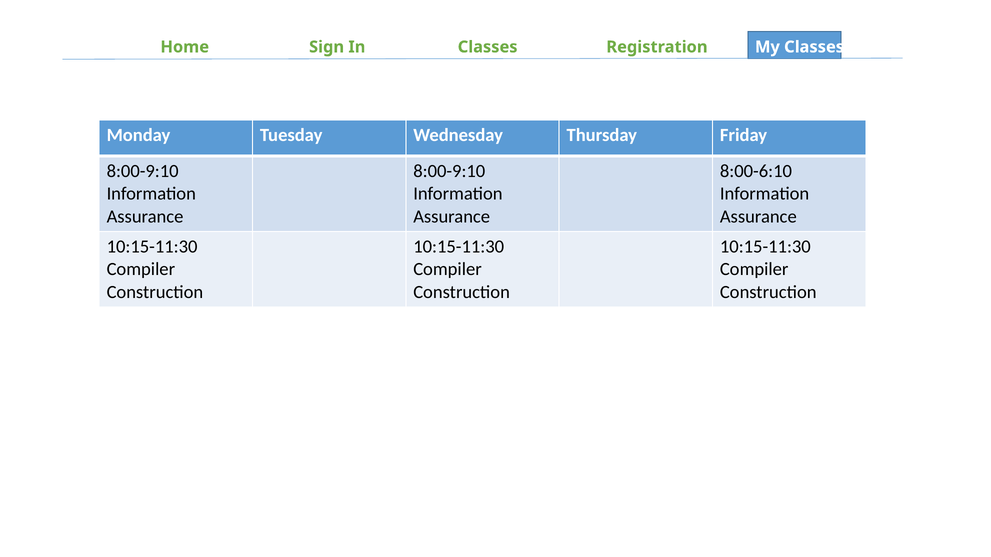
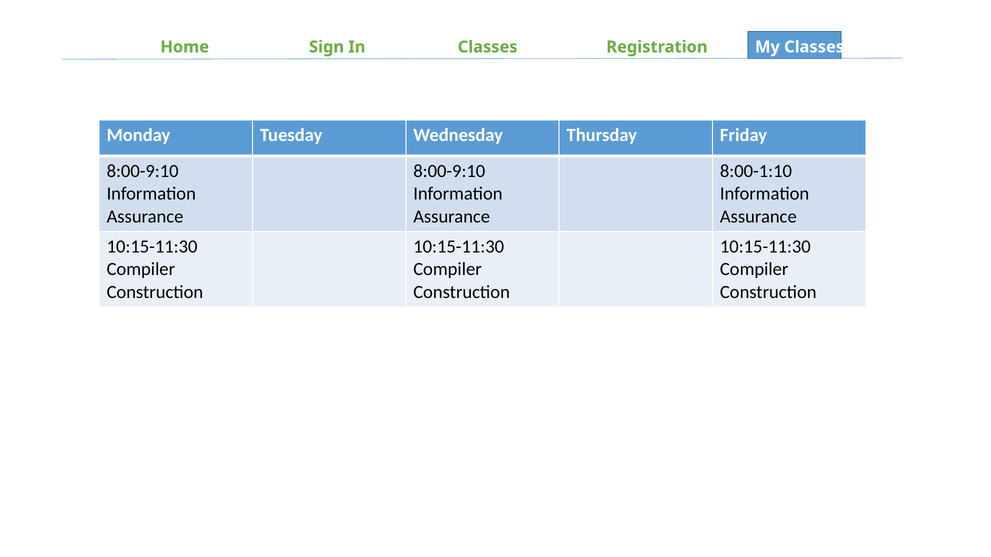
8:00-6:10: 8:00-6:10 -> 8:00-1:10
